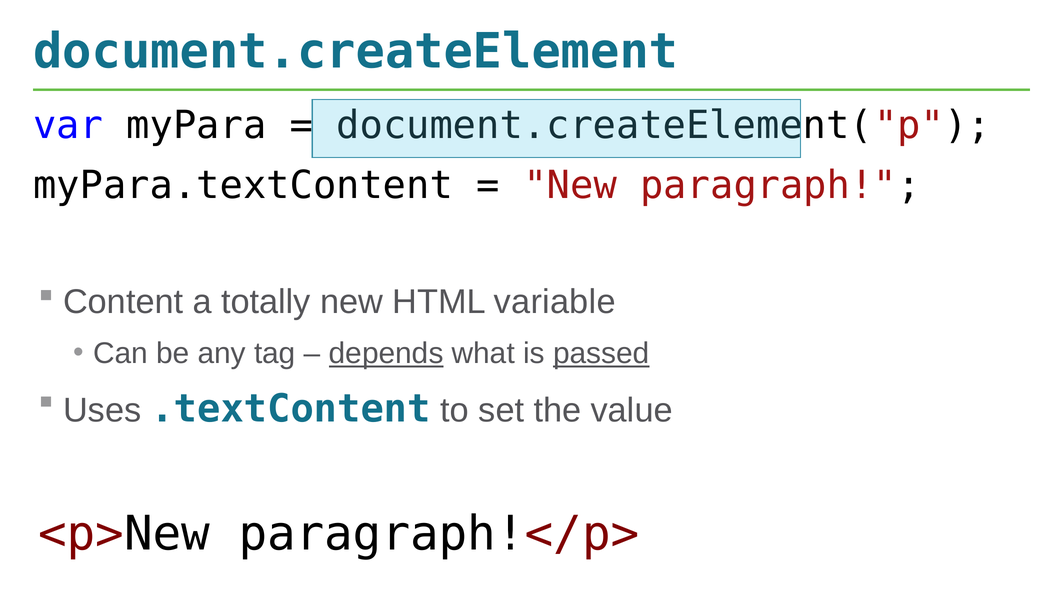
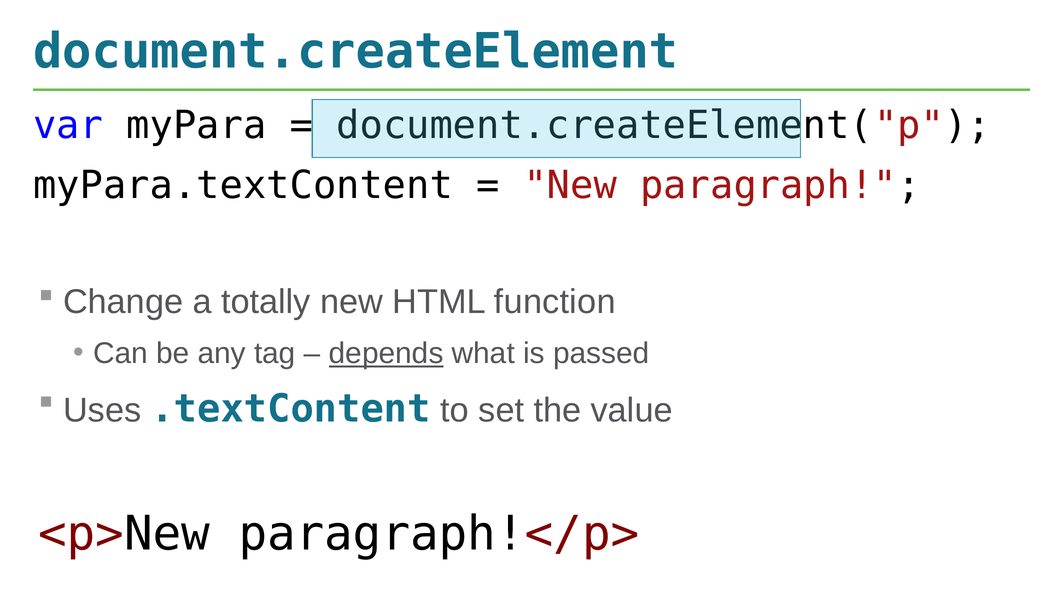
Content: Content -> Change
variable: variable -> function
passed underline: present -> none
